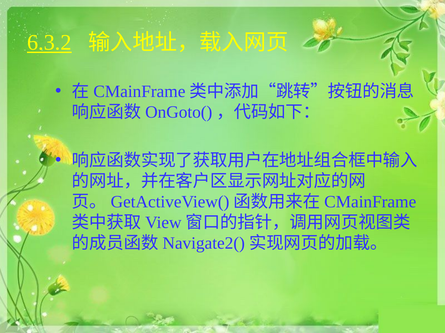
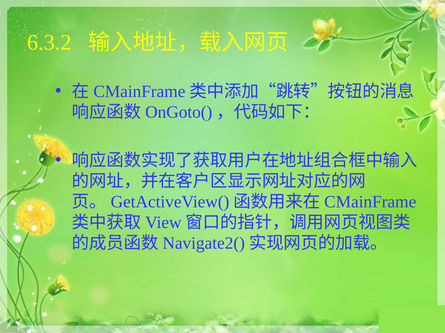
6.3.2 underline: present -> none
